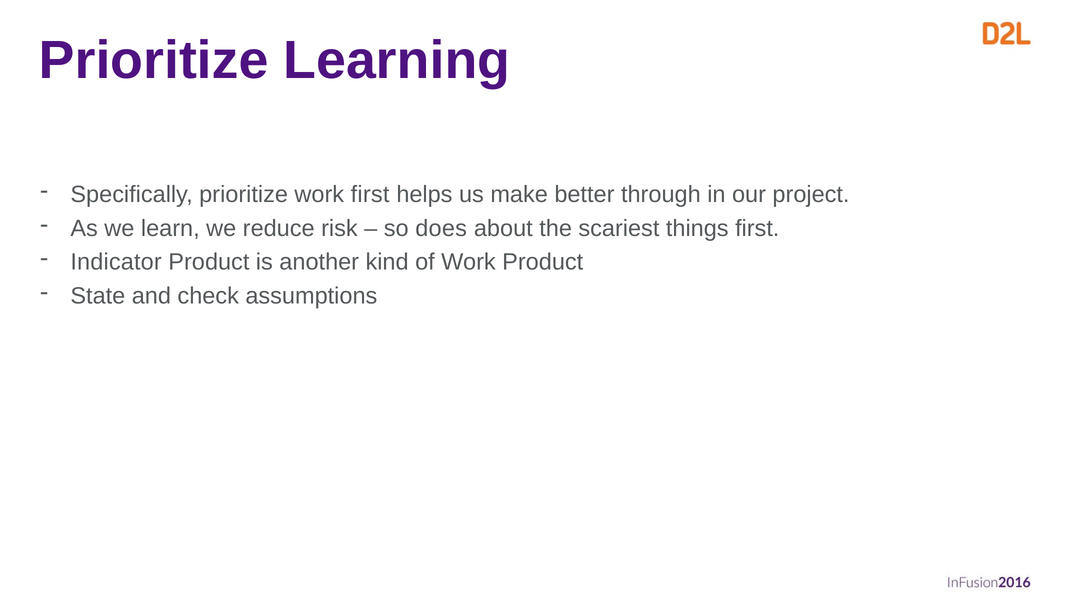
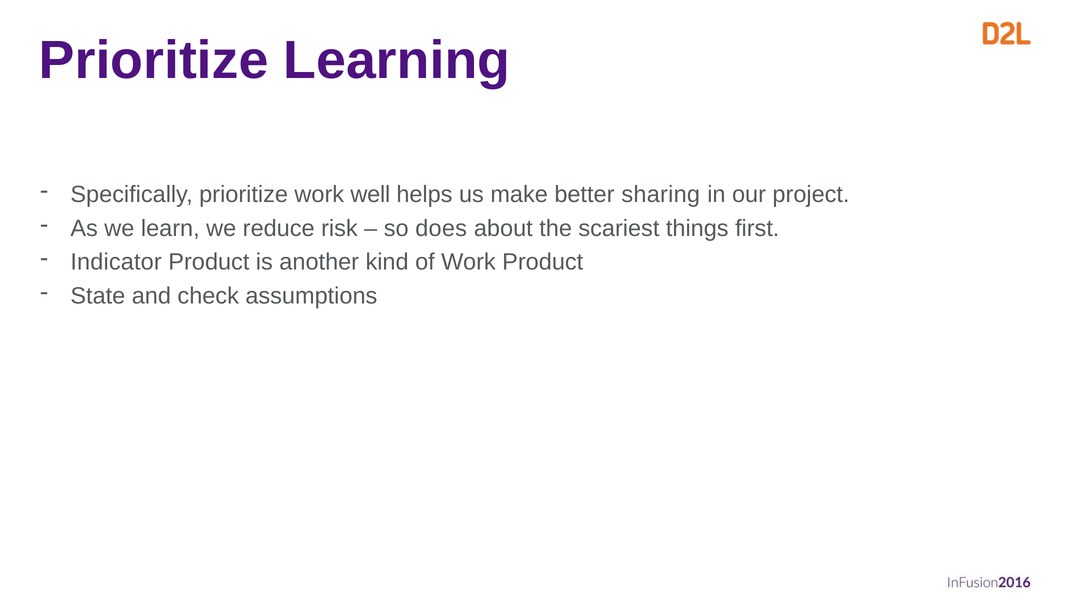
work first: first -> well
through: through -> sharing
